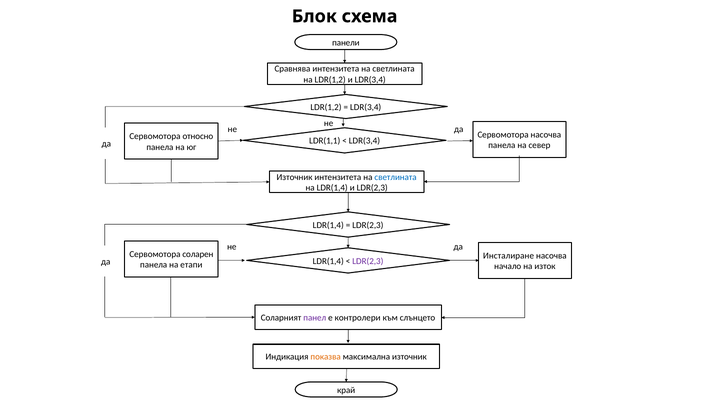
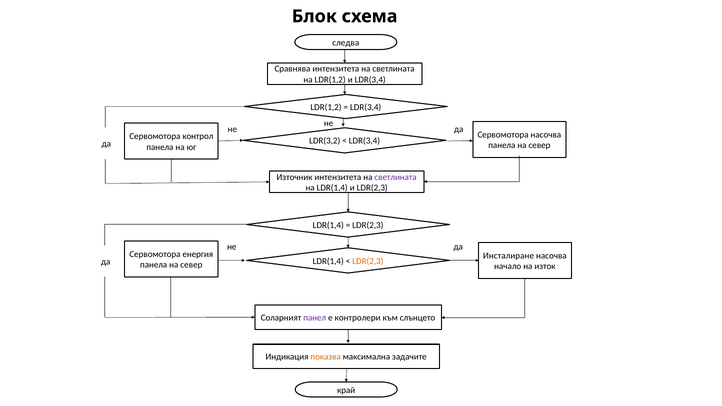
панели: панели -> следва
относно: относно -> контрол
LDR(1,1: LDR(1,1 -> LDR(3,2
светлината at (396, 177) colour: blue -> purple
соларен: соларен -> енергия
LDR(2,3 at (368, 261) colour: purple -> orange
етапи at (191, 265): етапи -> север
максимална източник: източник -> задачите
